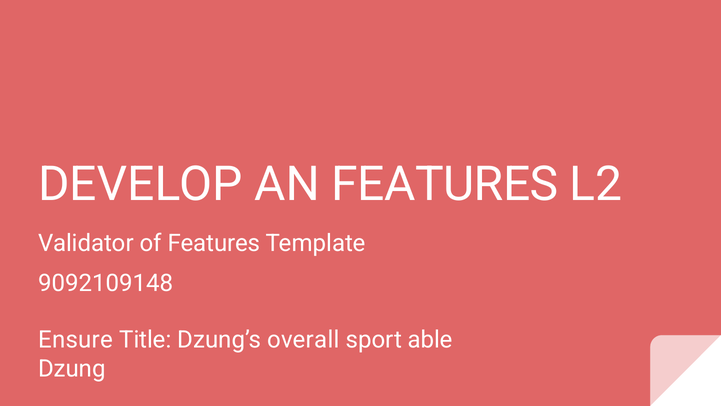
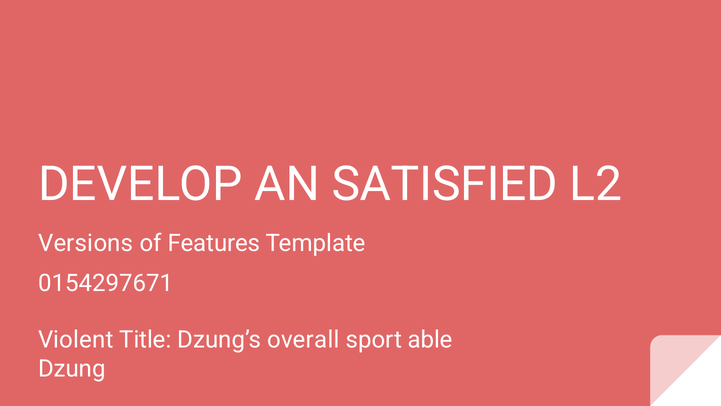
AN FEATURES: FEATURES -> SATISFIED
Validator: Validator -> Versions
9092109148: 9092109148 -> 0154297671
Ensure: Ensure -> Violent
